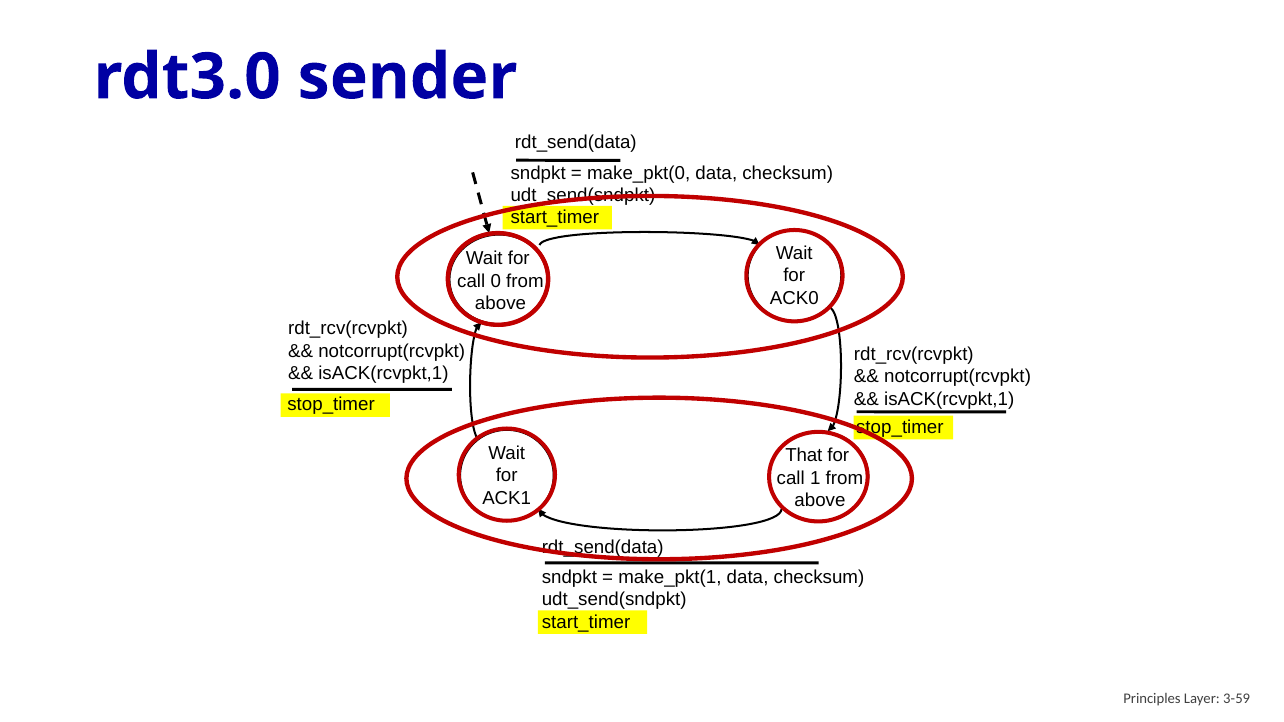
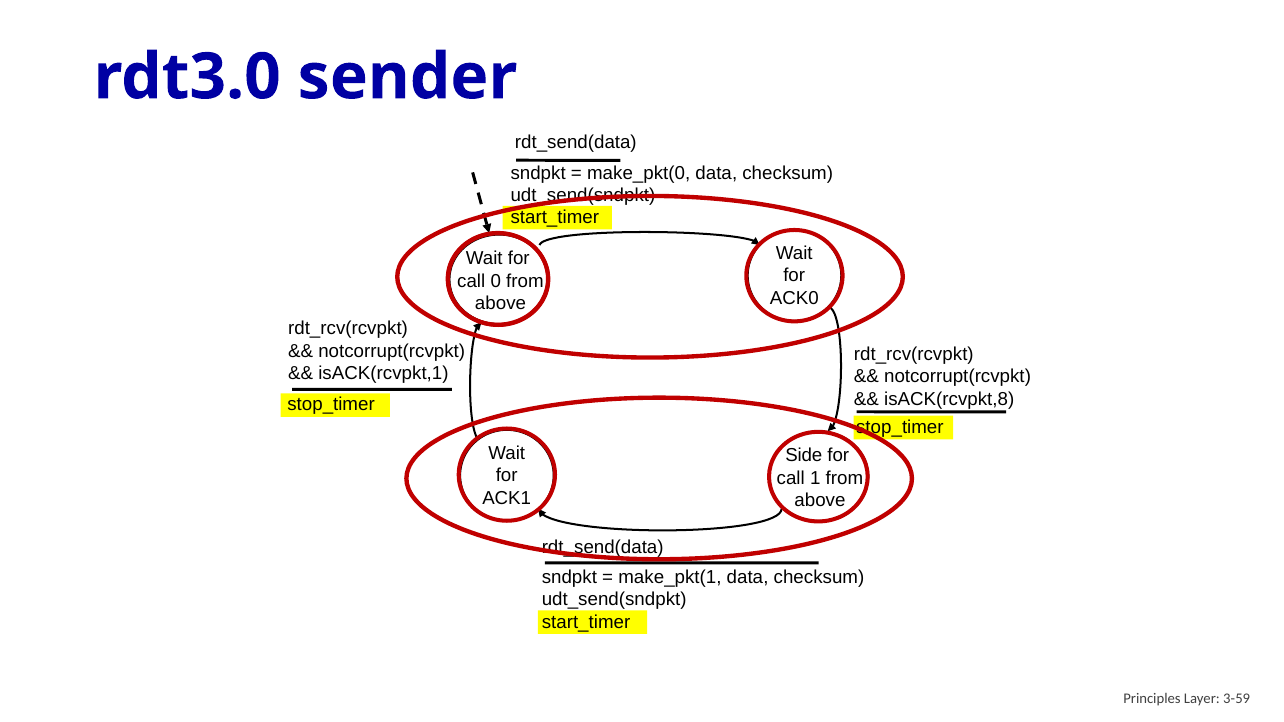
isACK(rcvpkt,1 at (949, 399): isACK(rcvpkt,1 -> isACK(rcvpkt,8
That: That -> Side
